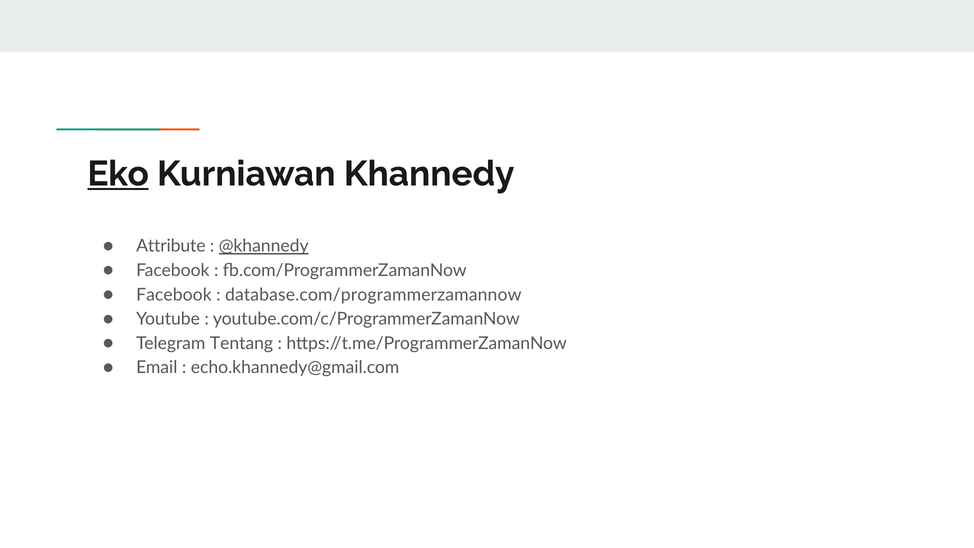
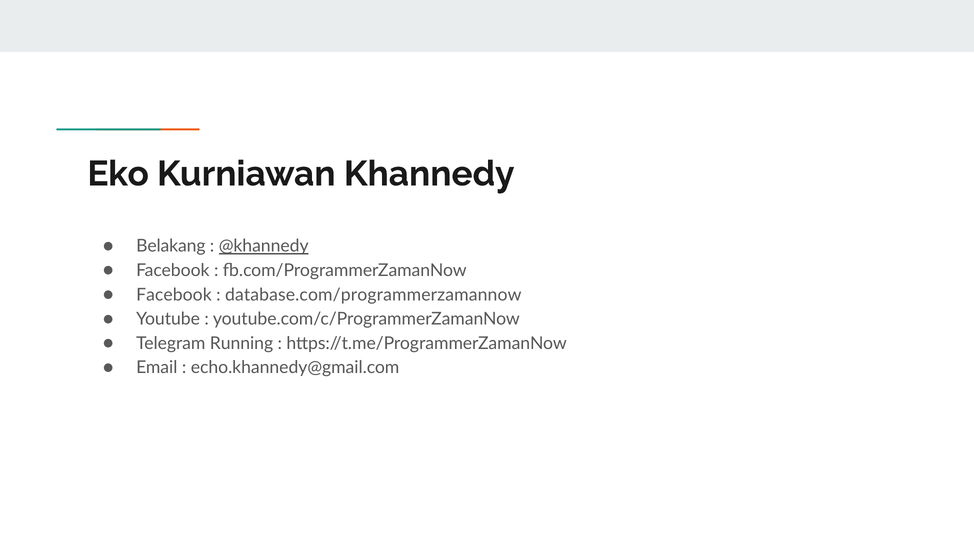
Eko underline: present -> none
Attribute: Attribute -> Belakang
Tentang: Tentang -> Running
